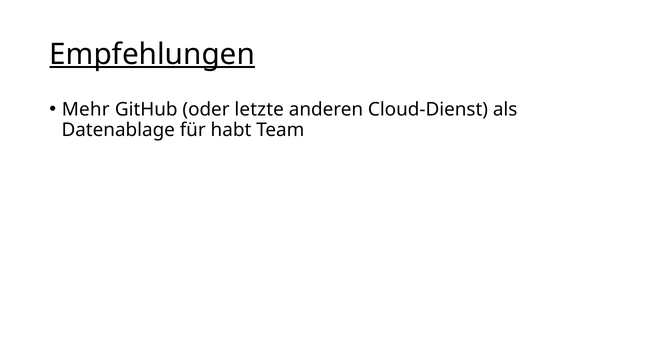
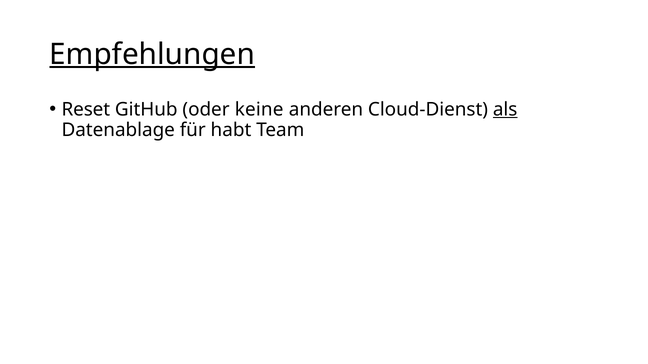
Mehr: Mehr -> Reset
letzte: letzte -> keine
als underline: none -> present
